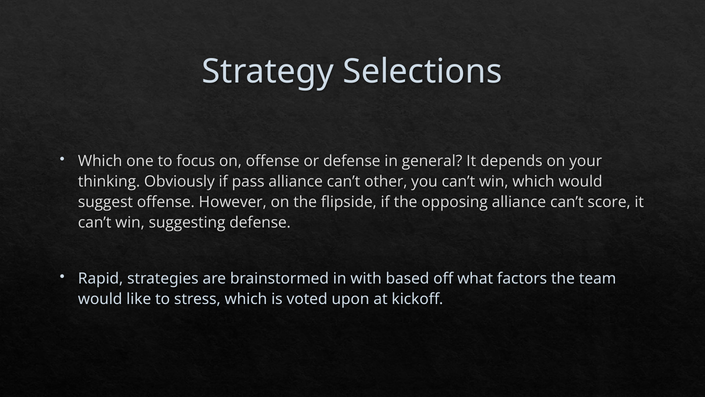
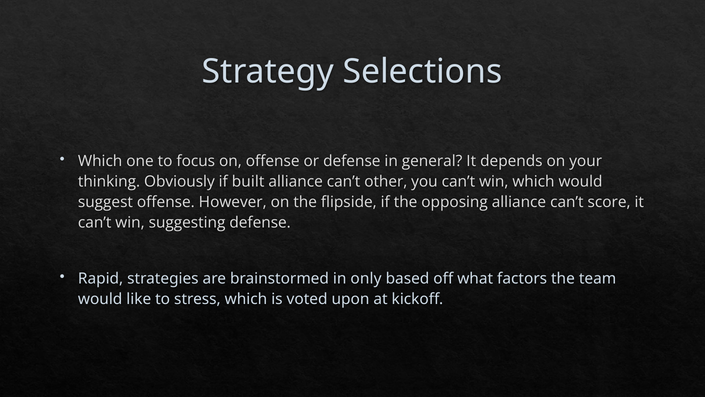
pass: pass -> built
with: with -> only
